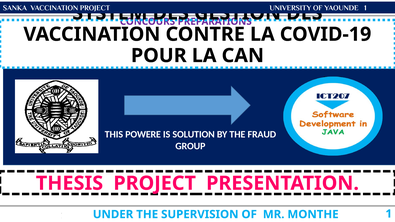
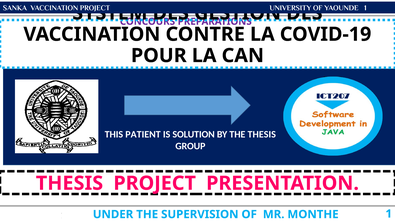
POWERE: POWERE -> PATIENT
THE FRAUD: FRAUD -> THESIS
